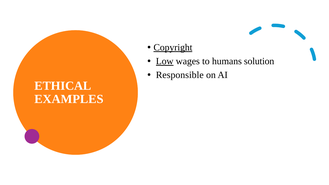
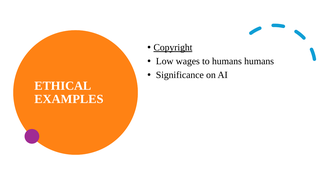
Low underline: present -> none
humans solution: solution -> humans
Responsible: Responsible -> Significance
